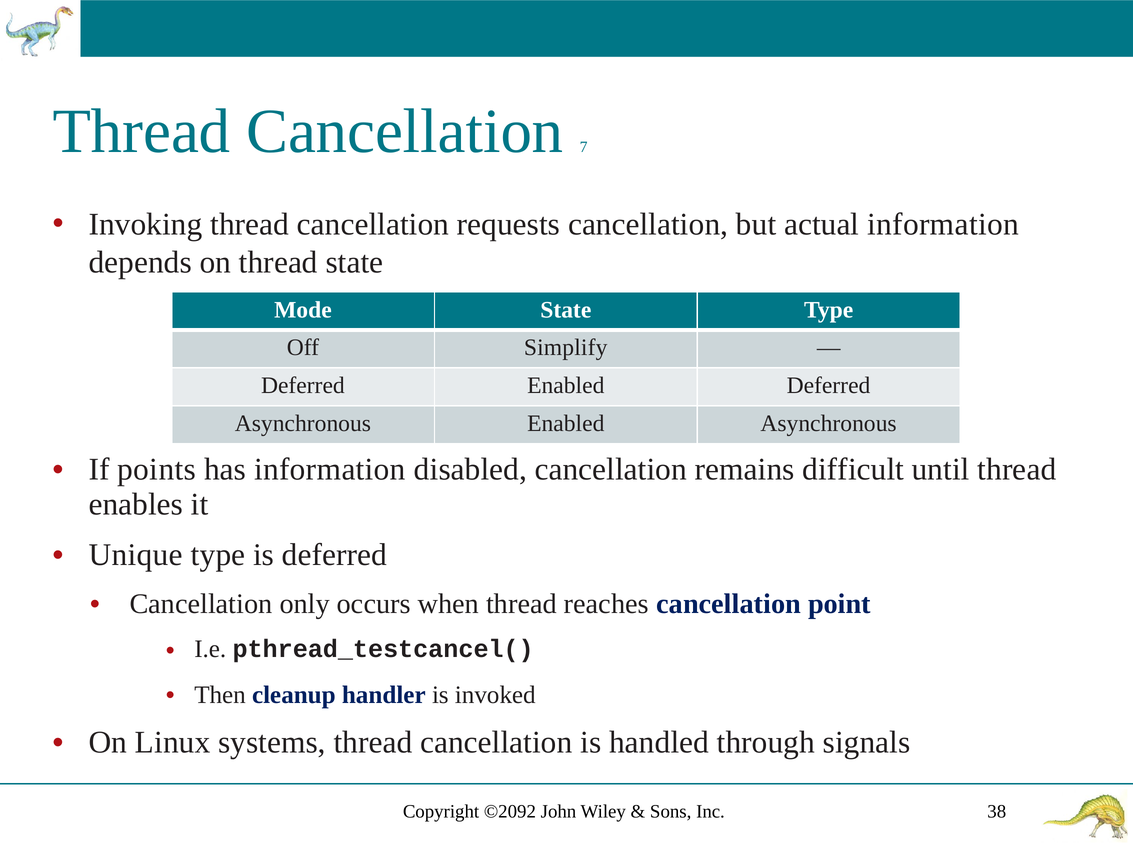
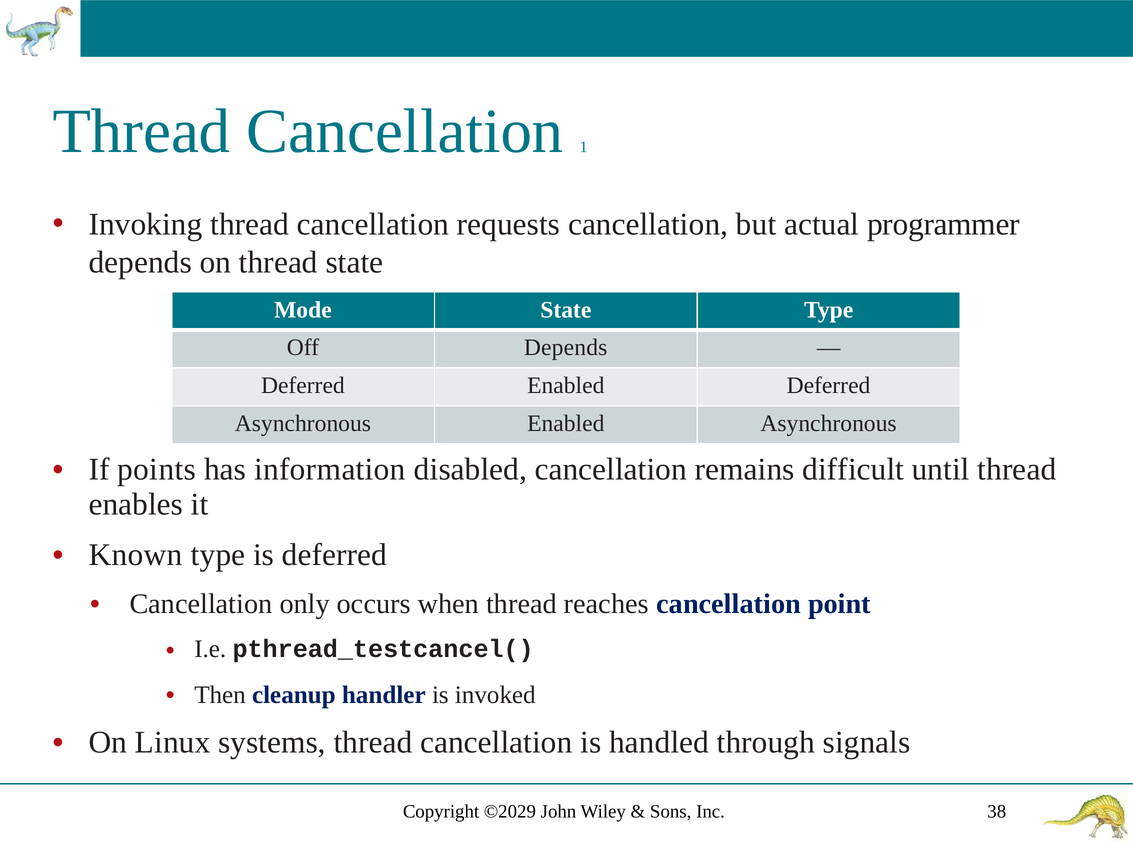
7: 7 -> 1
actual information: information -> programmer
Off Simplify: Simplify -> Depends
Unique: Unique -> Known
©2092: ©2092 -> ©2029
